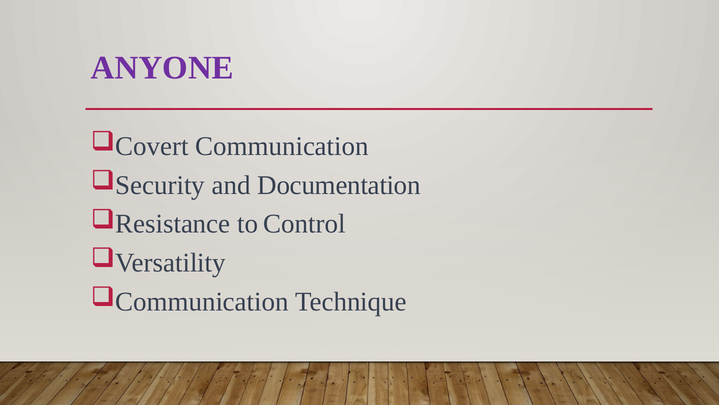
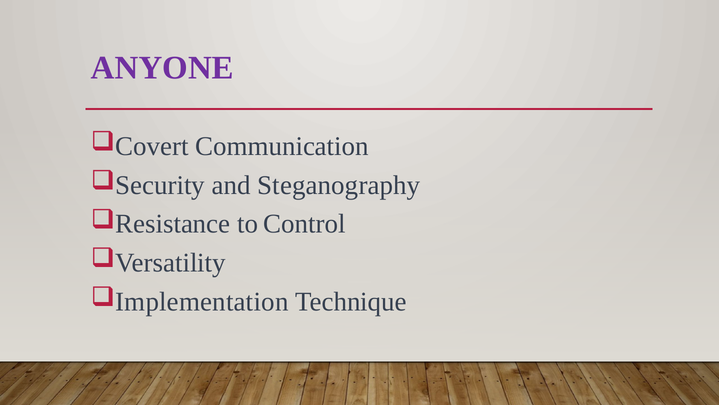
Documentation: Documentation -> Steganography
Communication at (202, 301): Communication -> Implementation
